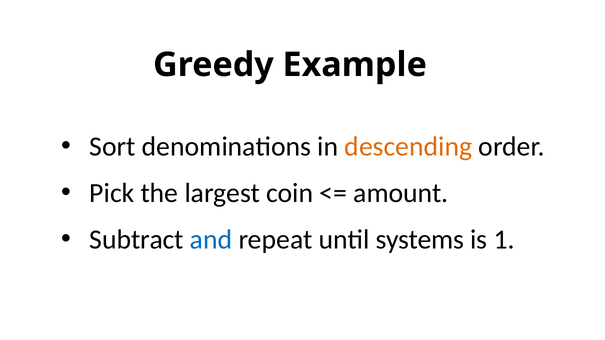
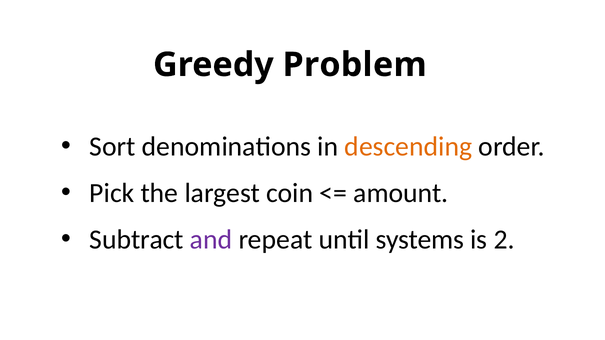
Example: Example -> Problem
and colour: blue -> purple
1: 1 -> 2
